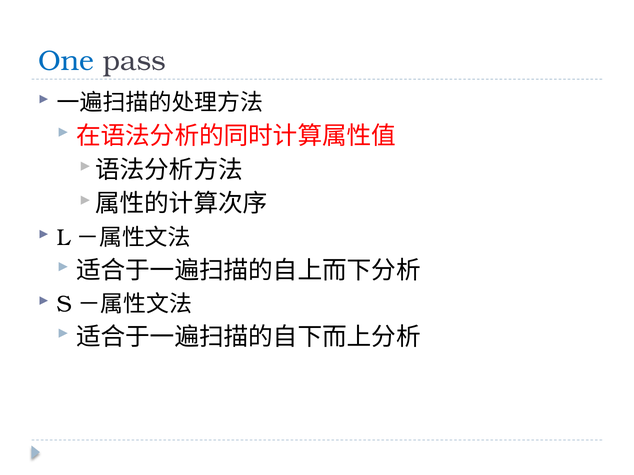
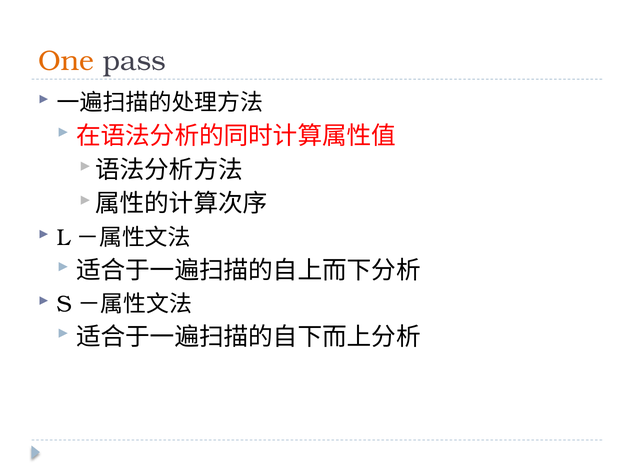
One colour: blue -> orange
